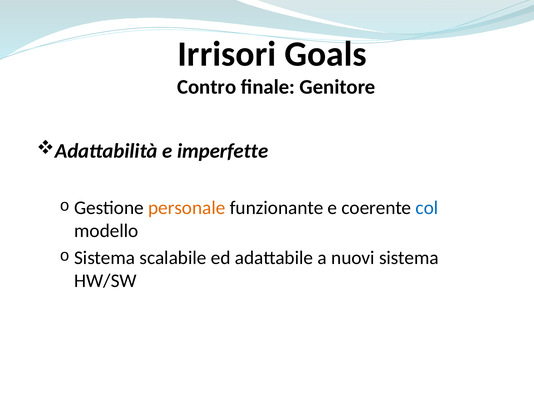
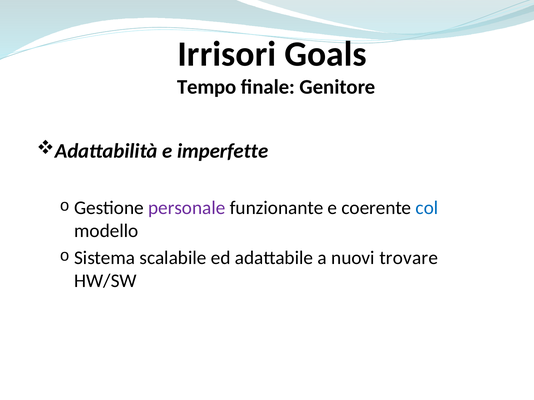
Contro: Contro -> Tempo
personale colour: orange -> purple
nuovi sistema: sistema -> trovare
